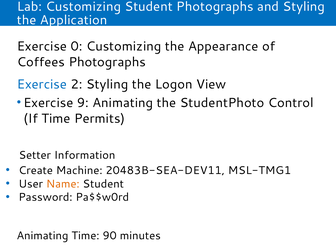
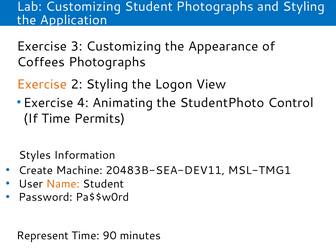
0: 0 -> 3
Exercise at (42, 84) colour: blue -> orange
9: 9 -> 4
Setter: Setter -> Styles
Animating at (42, 236): Animating -> Represent
